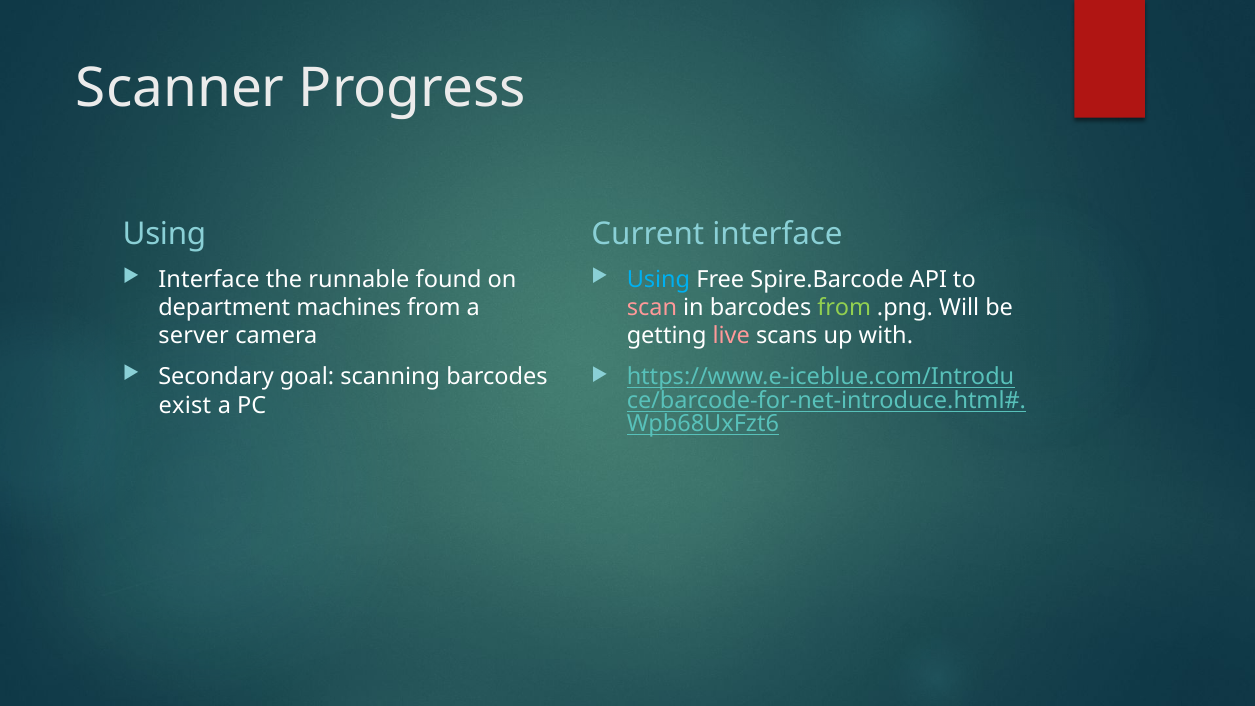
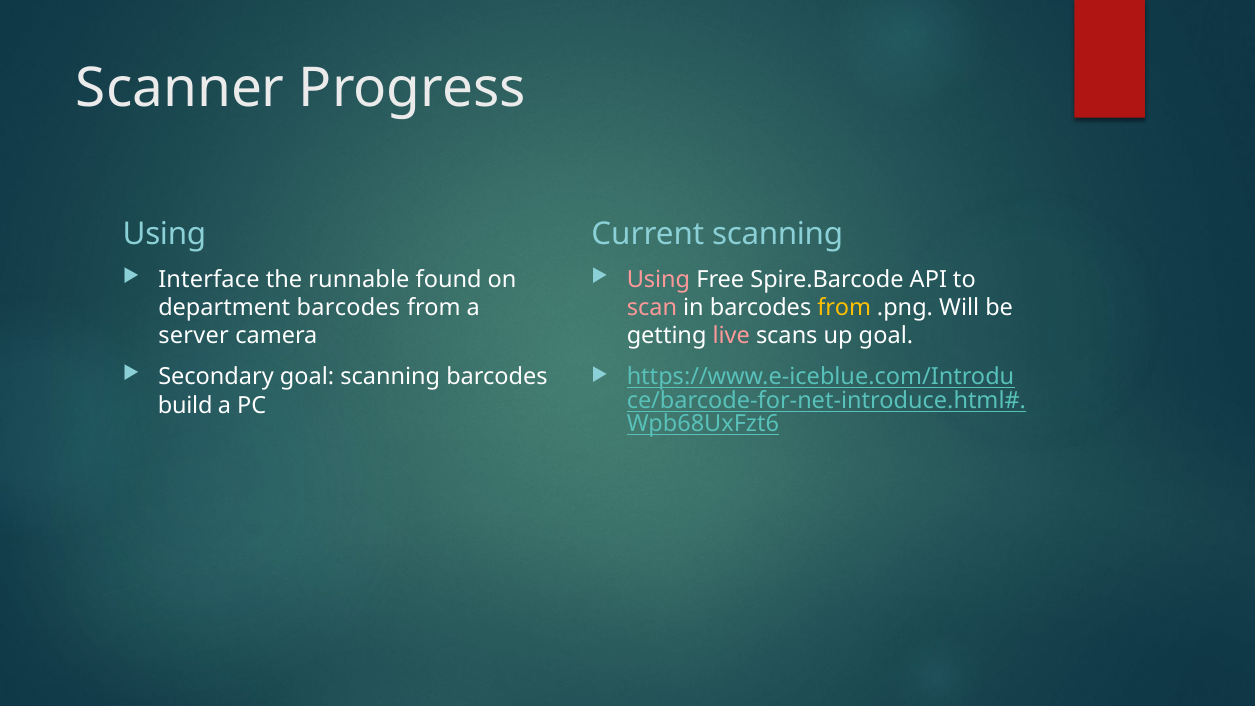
Current interface: interface -> scanning
Using at (658, 279) colour: light blue -> pink
department machines: machines -> barcodes
from at (844, 308) colour: light green -> yellow
up with: with -> goal
exist: exist -> build
